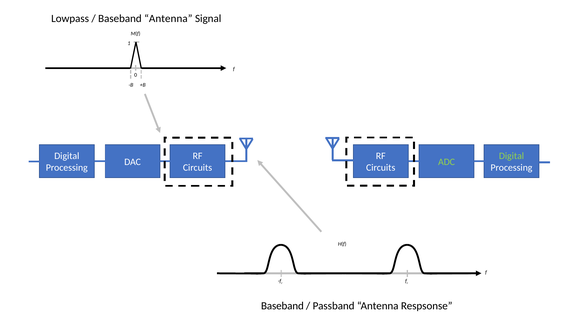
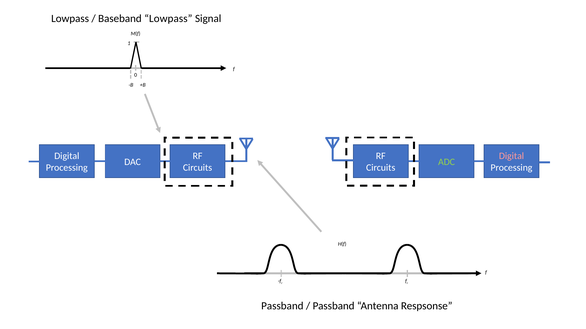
Baseband Antenna: Antenna -> Lowpass
Digital at (512, 156) colour: light green -> pink
Baseband at (282, 307): Baseband -> Passband
